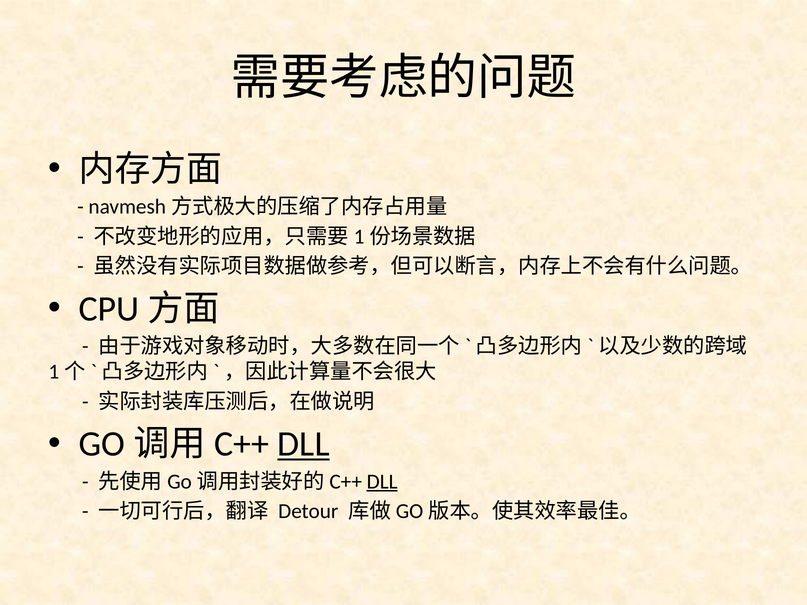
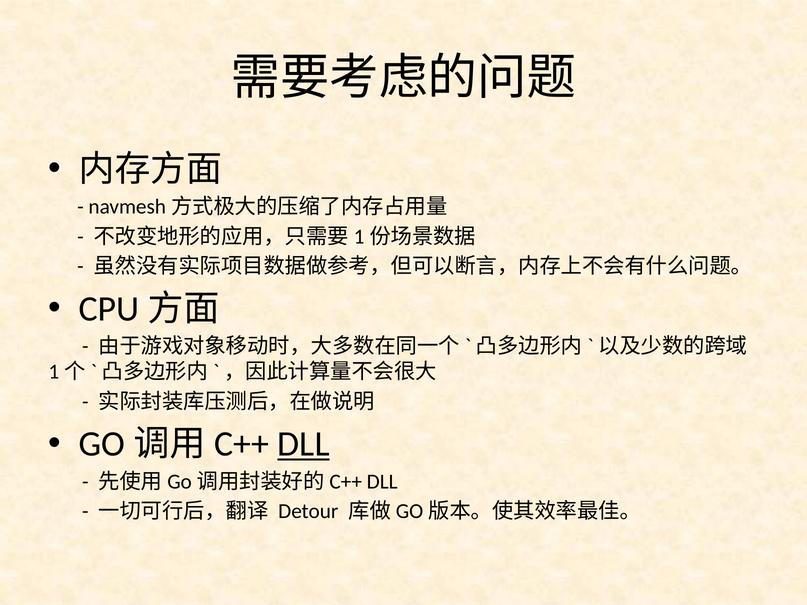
DLL at (382, 482) underline: present -> none
